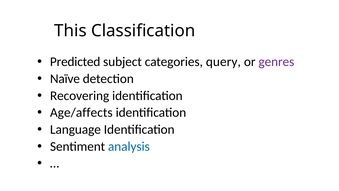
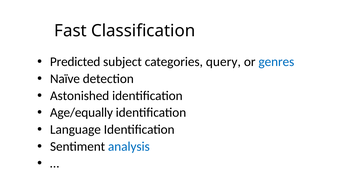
This: This -> Fast
genres colour: purple -> blue
Recovering: Recovering -> Astonished
Age/affects: Age/affects -> Age/equally
